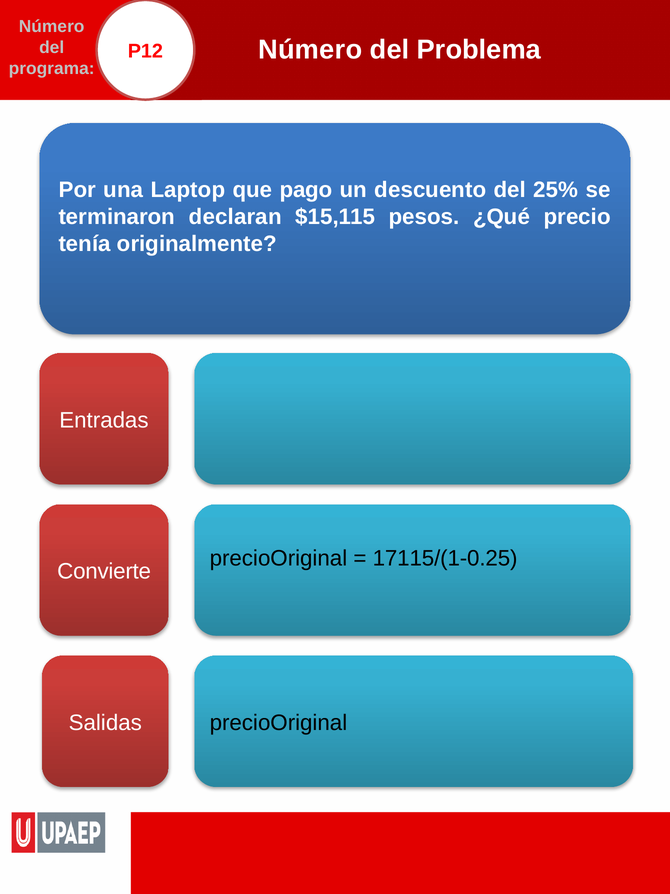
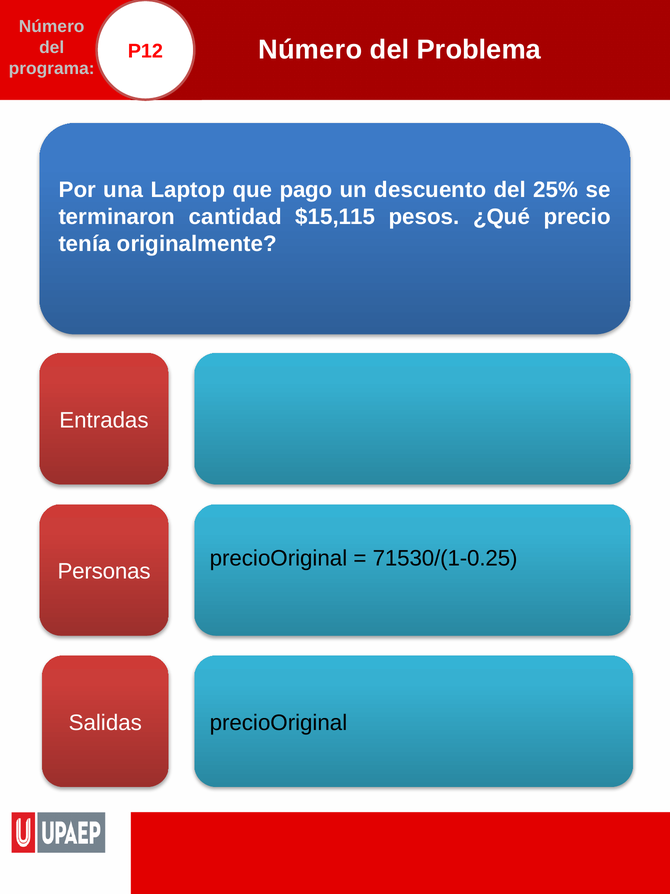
declaran: declaran -> cantidad
17115/(1-0.25: 17115/(1-0.25 -> 71530/(1-0.25
Convierte: Convierte -> Personas
